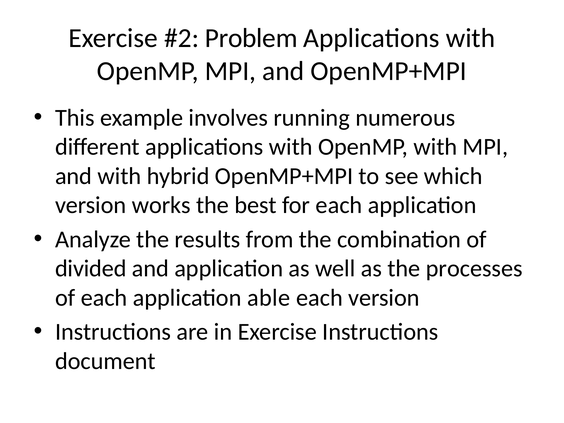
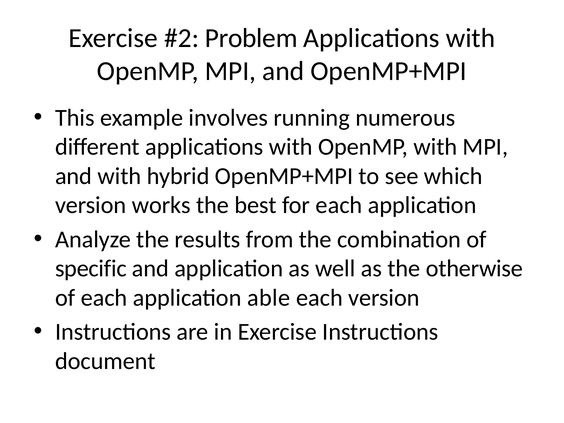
divided: divided -> specific
processes: processes -> otherwise
